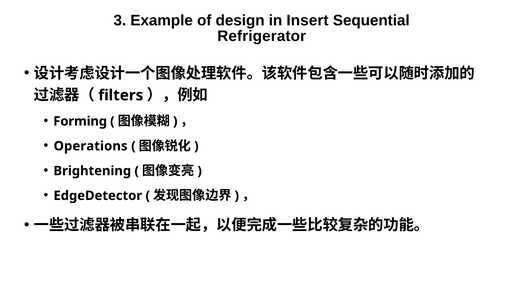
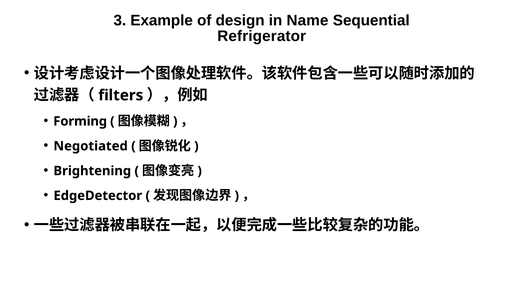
Insert: Insert -> Name
Operations: Operations -> Negotiated
